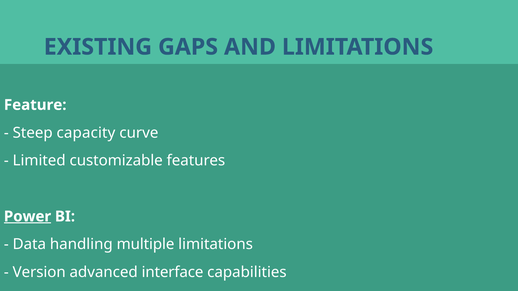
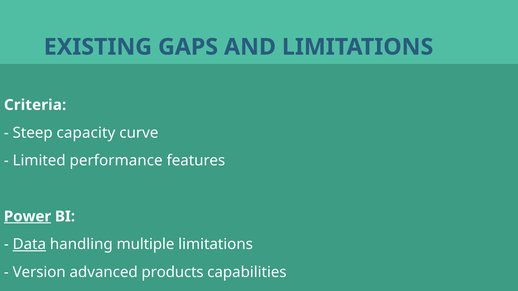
Feature: Feature -> Criteria
customizable: customizable -> performance
Data underline: none -> present
interface: interface -> products
